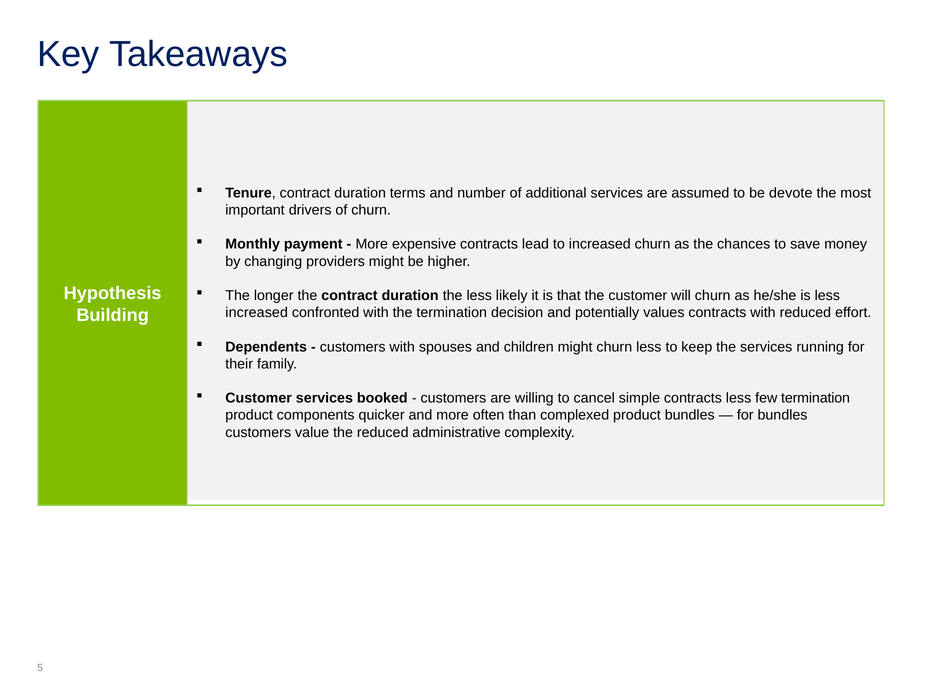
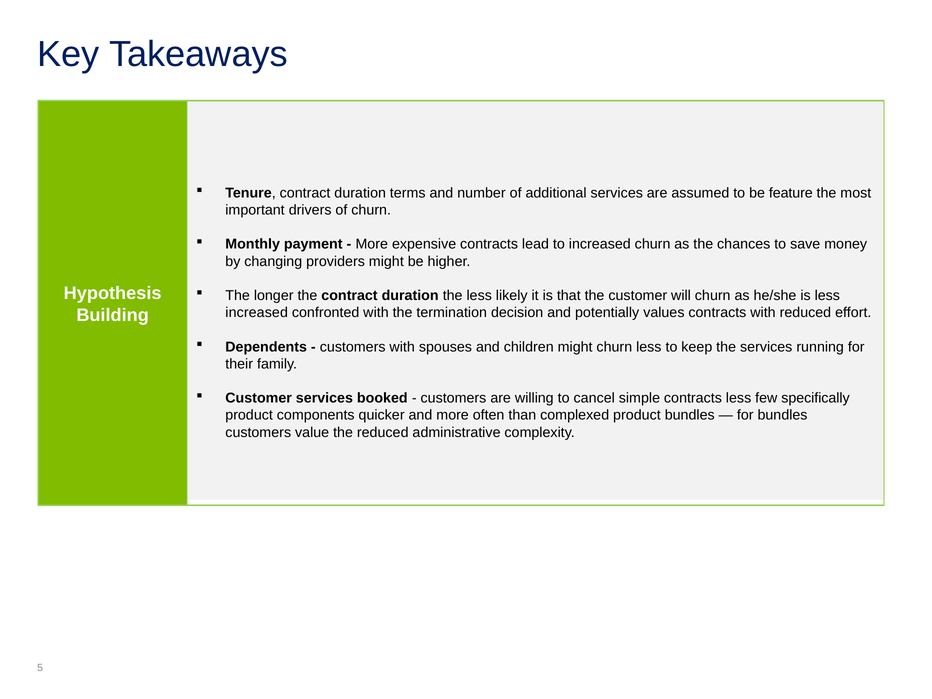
devote: devote -> feature
few termination: termination -> specifically
